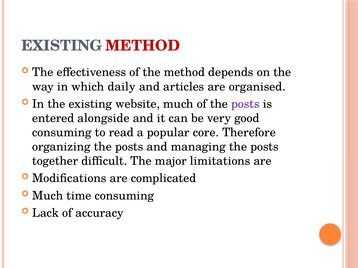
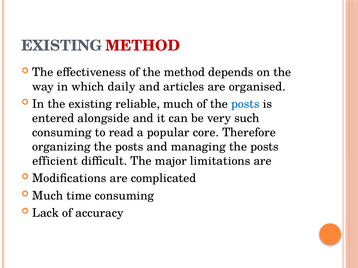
website: website -> reliable
posts at (245, 104) colour: purple -> blue
good: good -> such
together: together -> efficient
